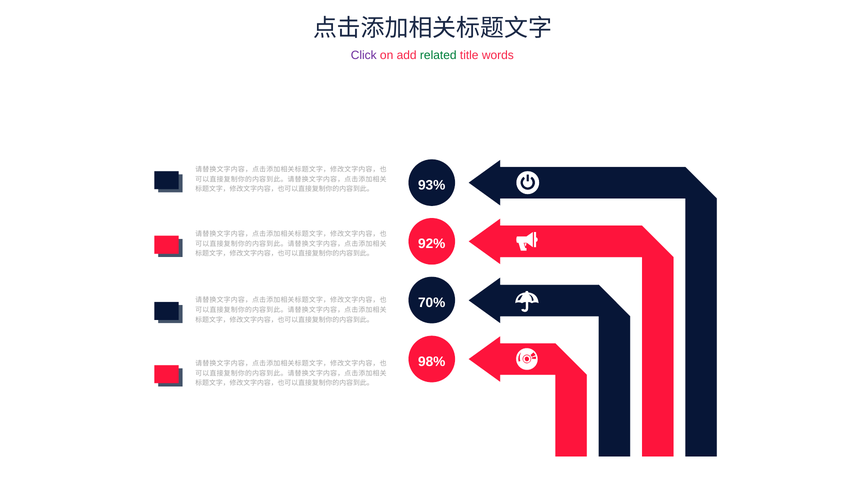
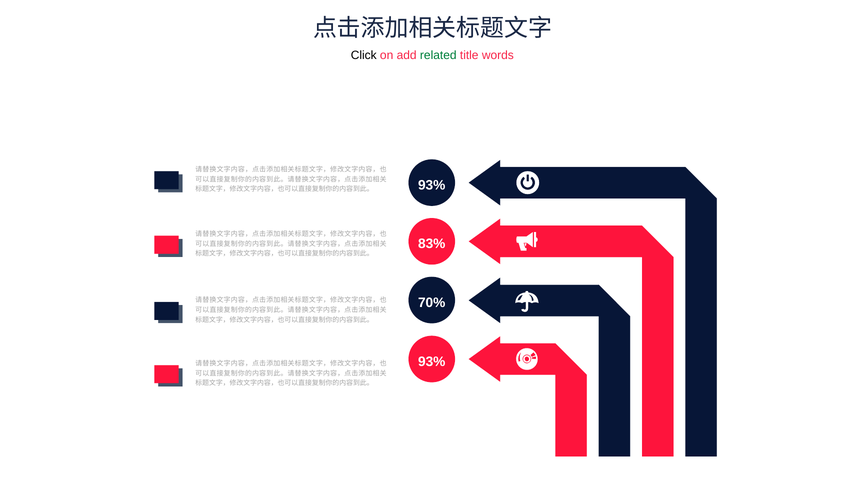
Click colour: purple -> black
92%: 92% -> 83%
98% at (432, 361): 98% -> 93%
